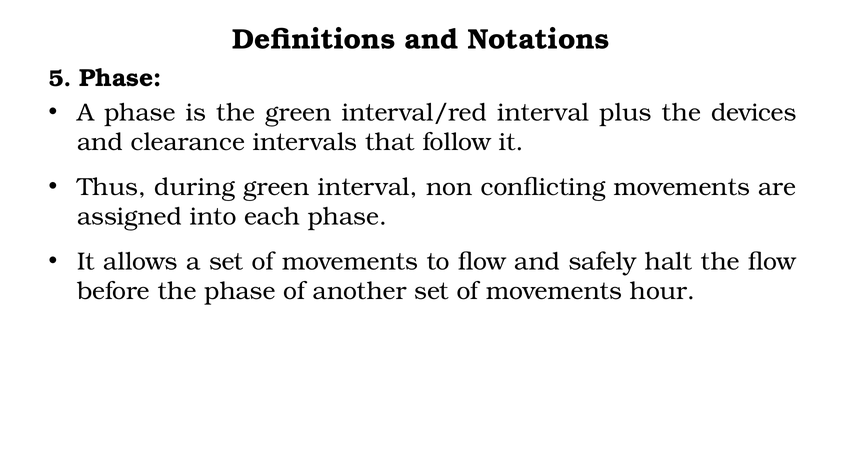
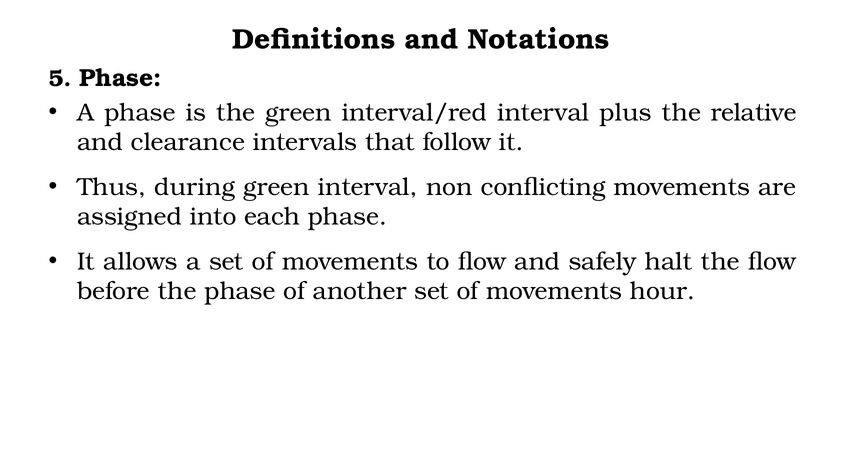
devices: devices -> relative
